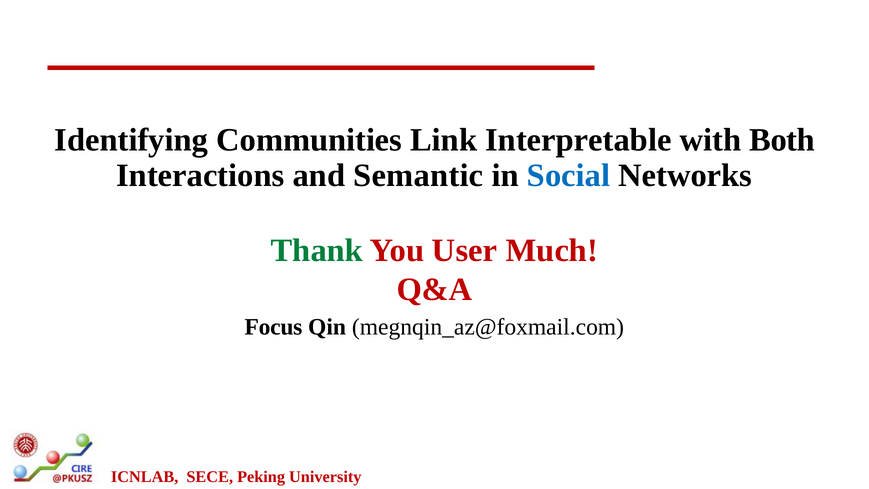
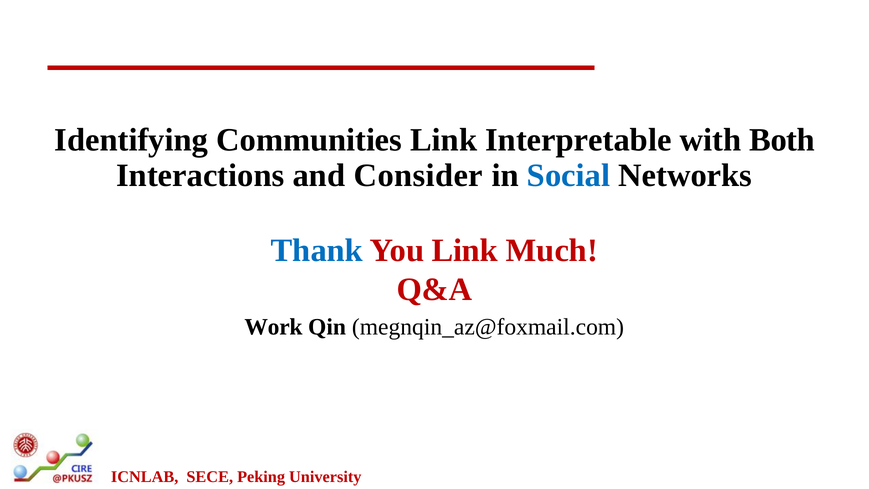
Semantic: Semantic -> Consider
Thank colour: green -> blue
You User: User -> Link
Focus: Focus -> Work
